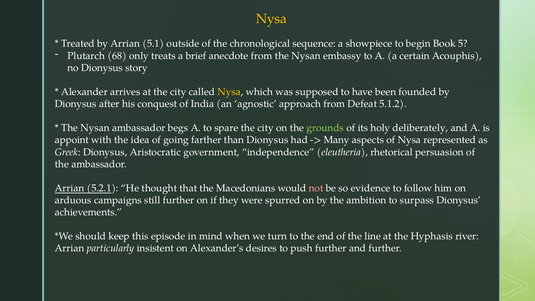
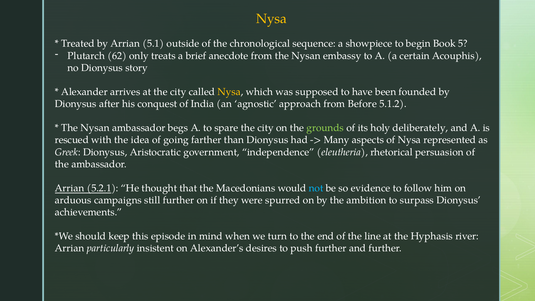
68: 68 -> 62
Defeat: Defeat -> Before
appoint: appoint -> rescued
not colour: pink -> light blue
